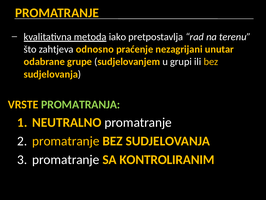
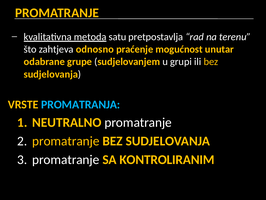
iako: iako -> satu
nezagrijani: nezagrijani -> mogućnost
PROMATRANJA colour: light green -> light blue
